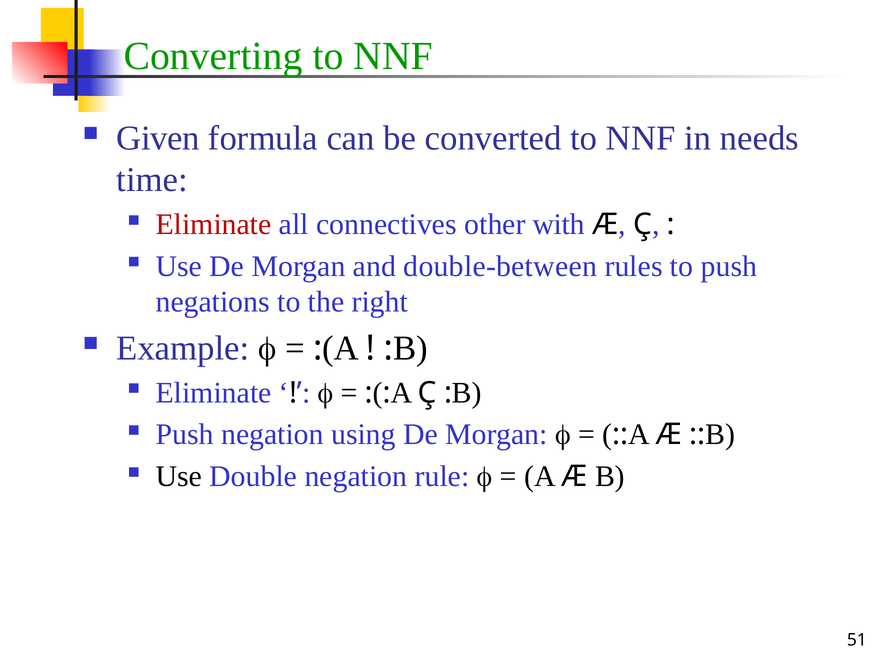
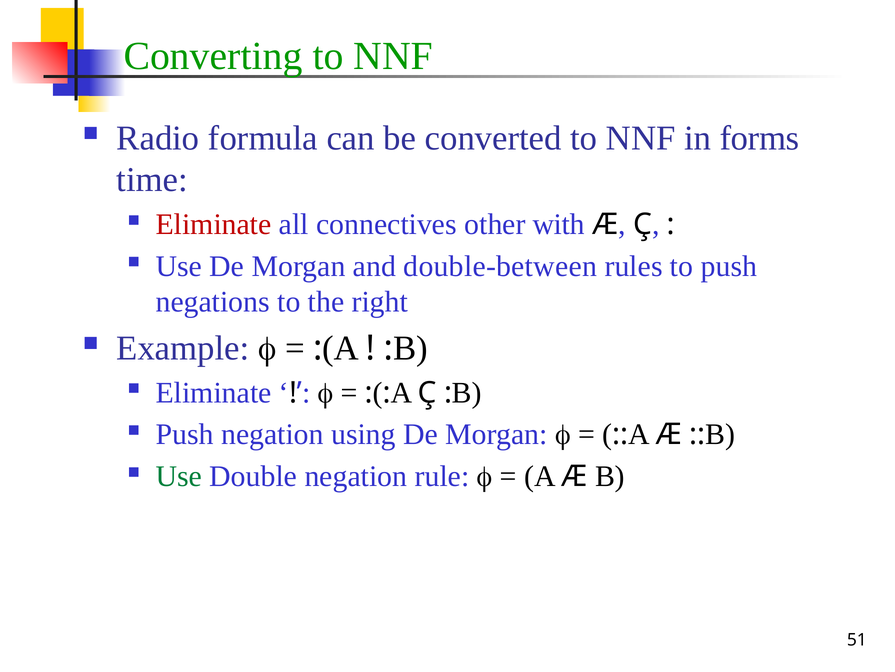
Given: Given -> Radio
needs: needs -> forms
Use at (179, 476) colour: black -> green
